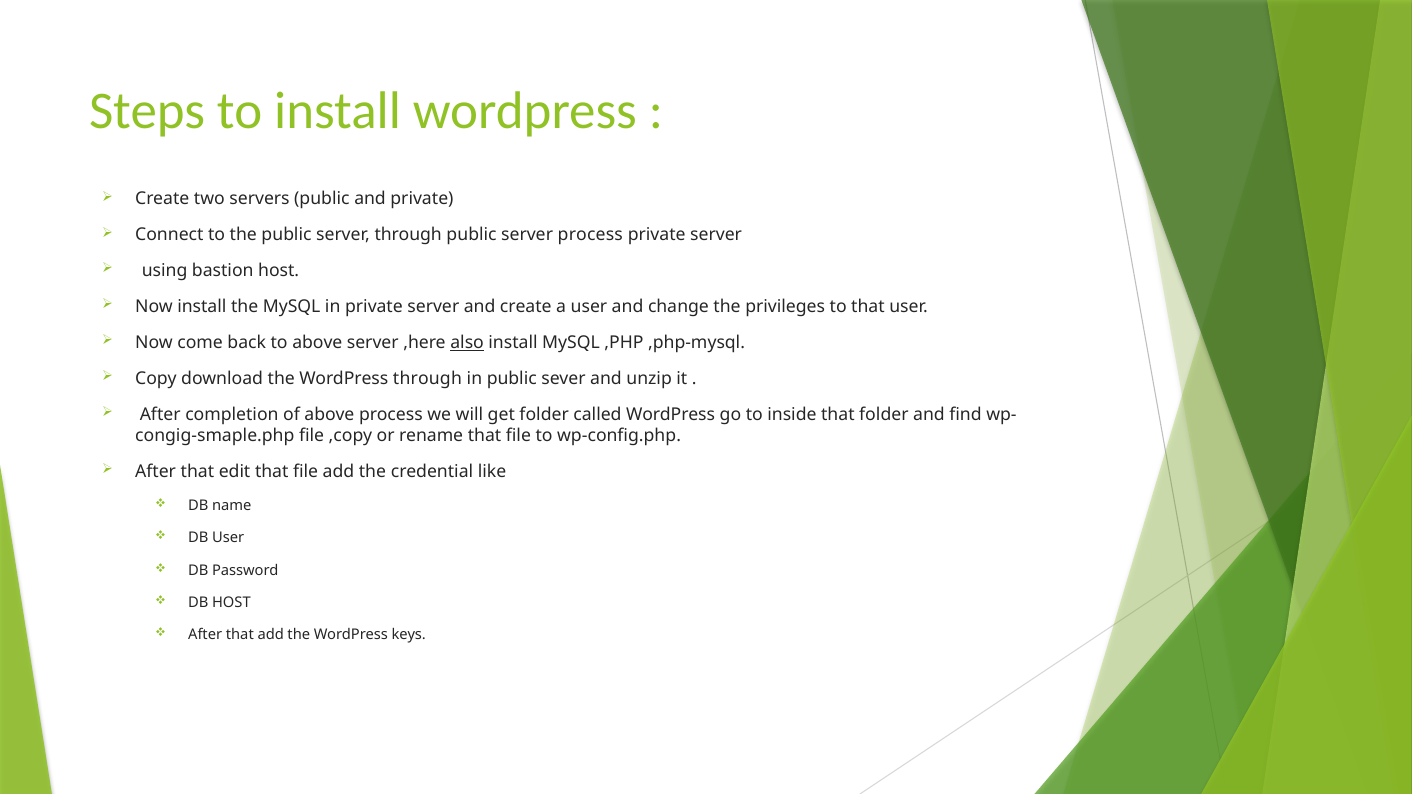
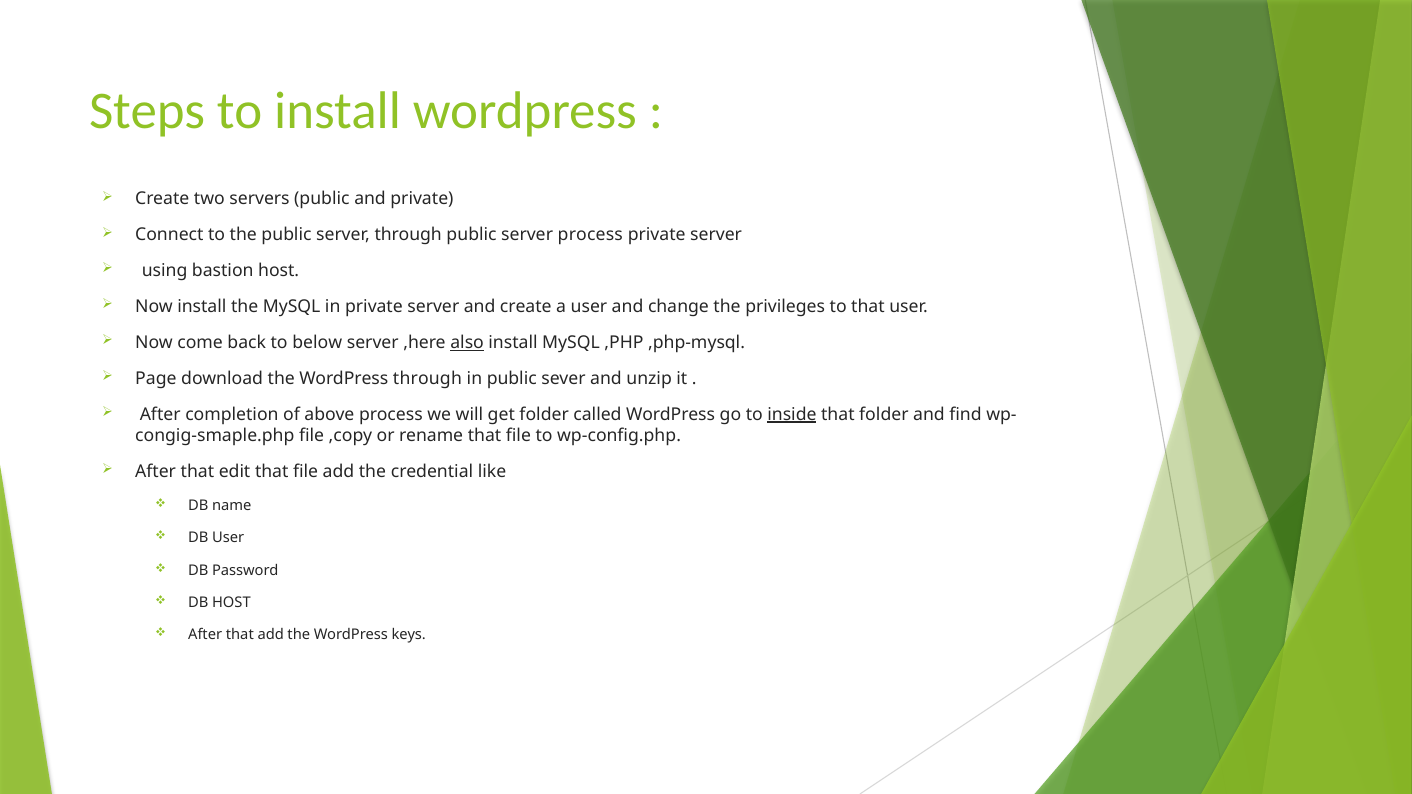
to above: above -> below
Copy: Copy -> Page
inside underline: none -> present
